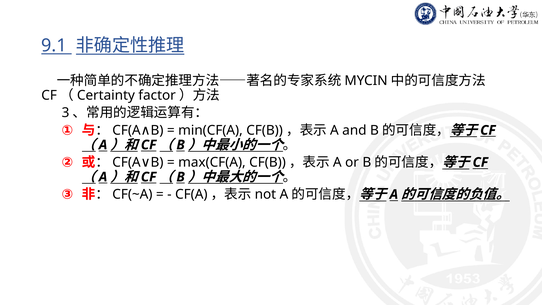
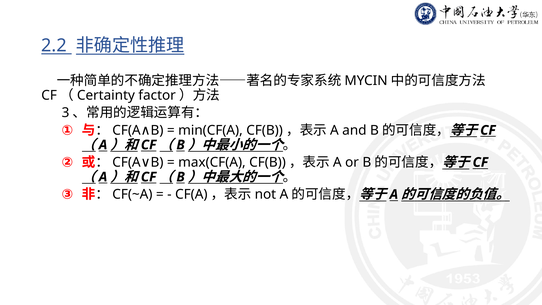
9.1: 9.1 -> 2.2
